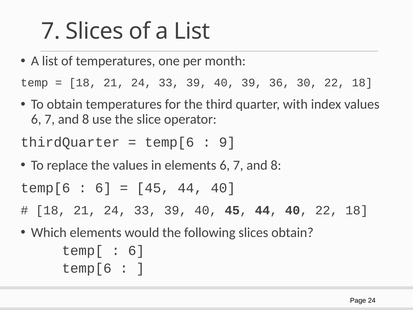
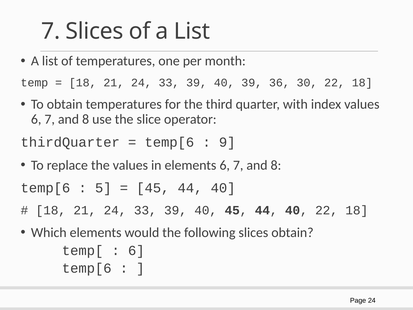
6 at (103, 188): 6 -> 5
